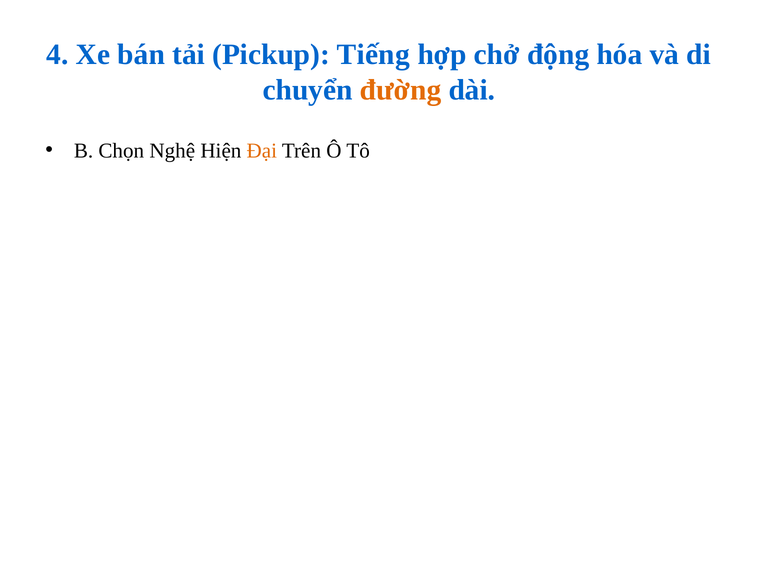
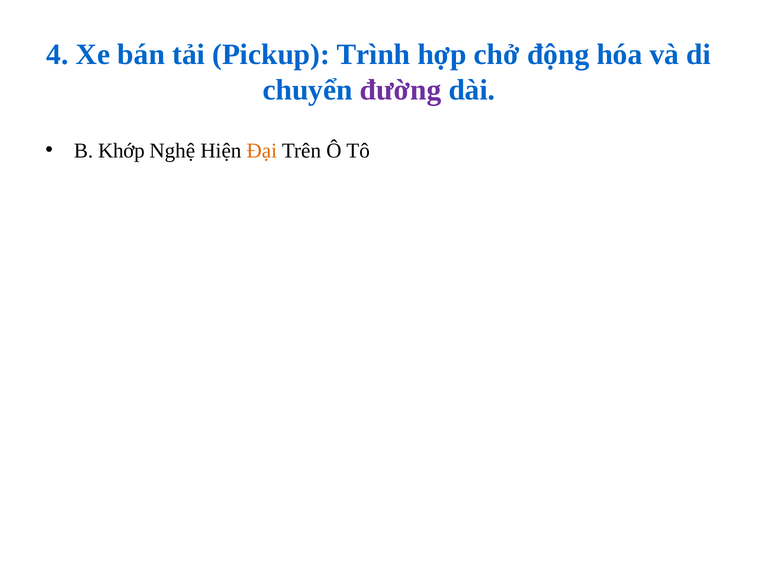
Tiếng: Tiếng -> Trình
đường colour: orange -> purple
Chọn: Chọn -> Khớp
